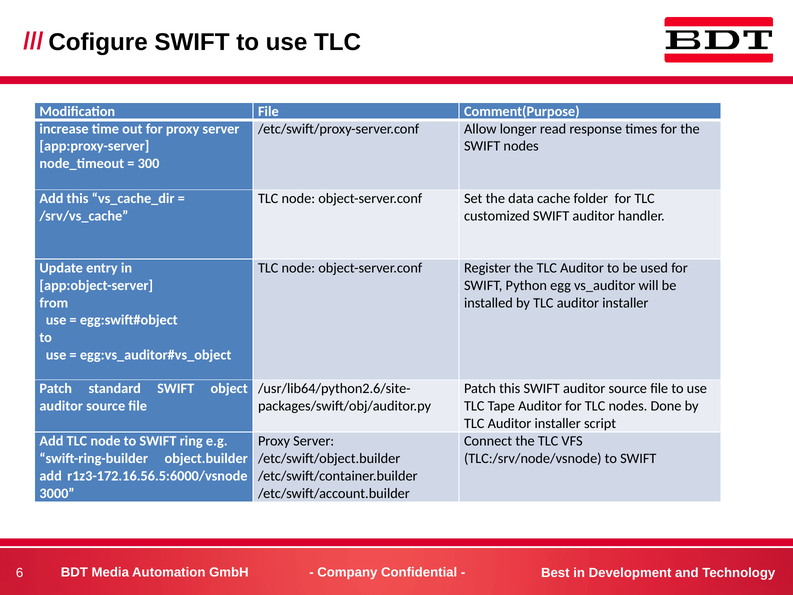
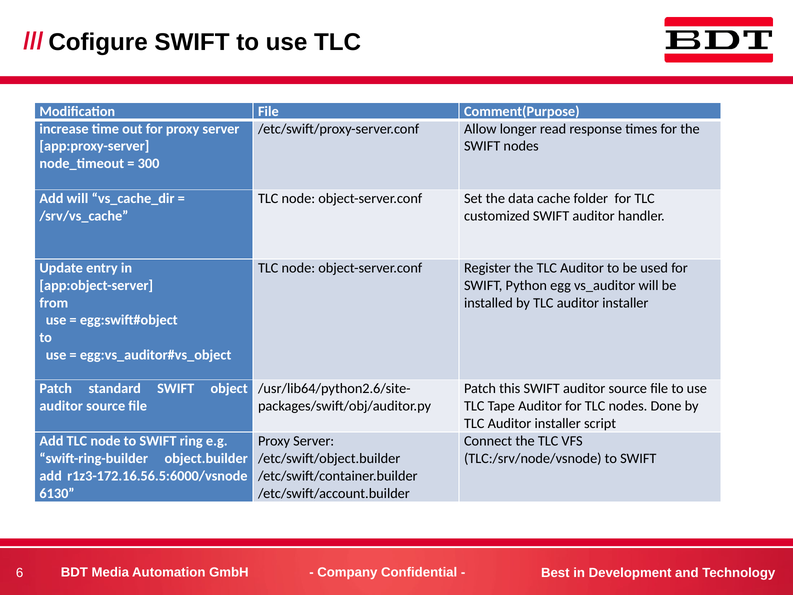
Add this: this -> will
3000: 3000 -> 6130
